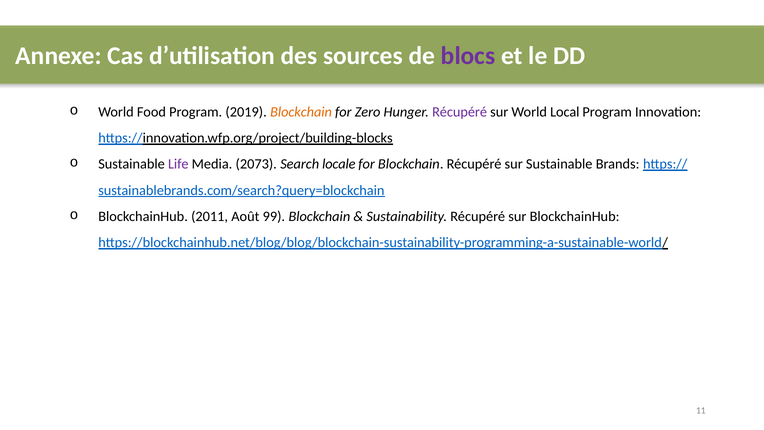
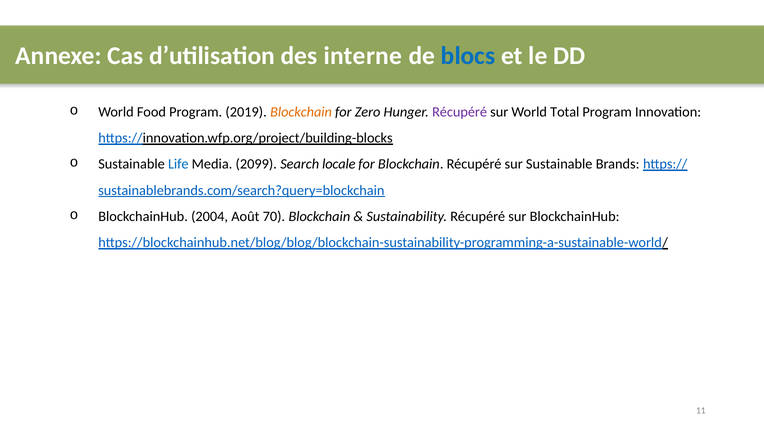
sources: sources -> interne
blocs colour: purple -> blue
Local: Local -> Total
Life colour: purple -> blue
2073: 2073 -> 2099
2011: 2011 -> 2004
99: 99 -> 70
